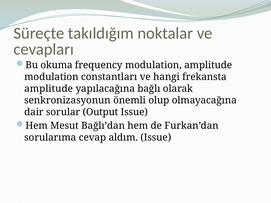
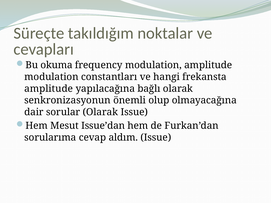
sorular Output: Output -> Olarak
Bağlı’dan: Bağlı’dan -> Issue’dan
